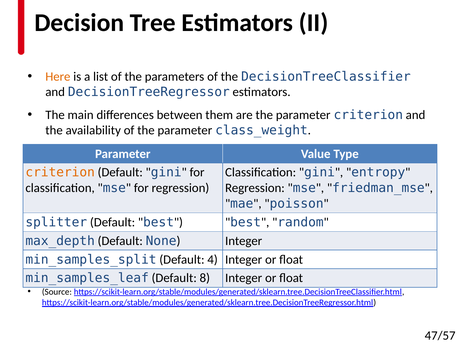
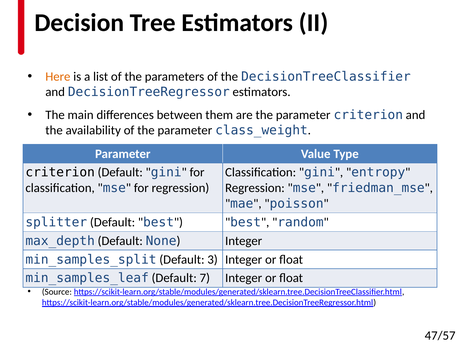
criterion at (60, 172) colour: orange -> black
4: 4 -> 3
8: 8 -> 7
